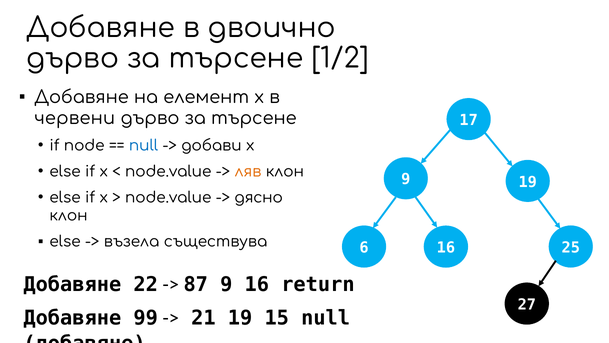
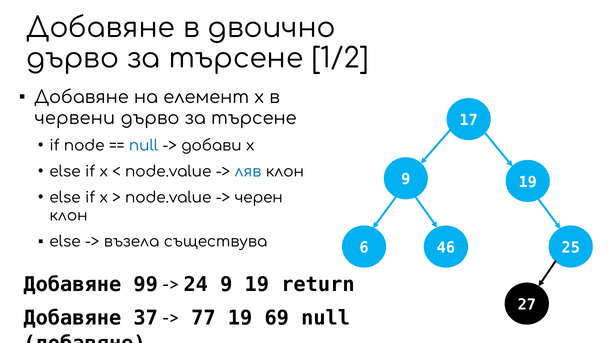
ляв colour: orange -> blue
дясно: дясно -> черен
6 16: 16 -> 46
22: 22 -> 99
87: 87 -> 24
9 16: 16 -> 19
99: 99 -> 37
21: 21 -> 77
15: 15 -> 69
